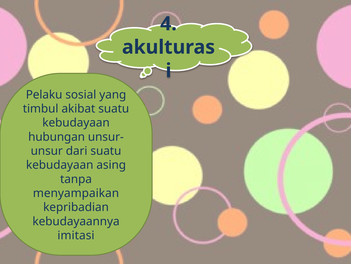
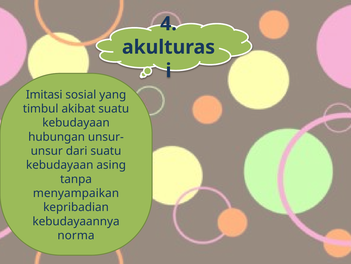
Pelaku: Pelaku -> Imitasi
imitasi: imitasi -> norma
